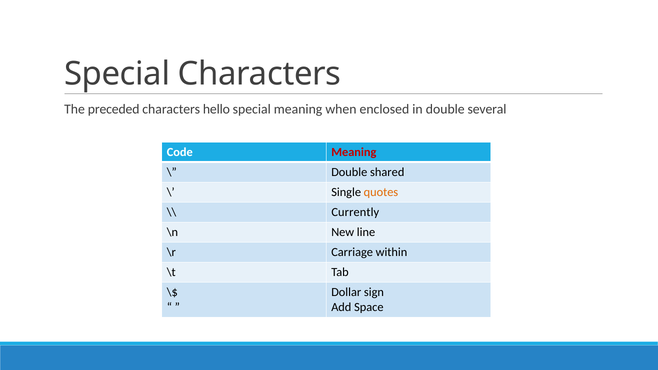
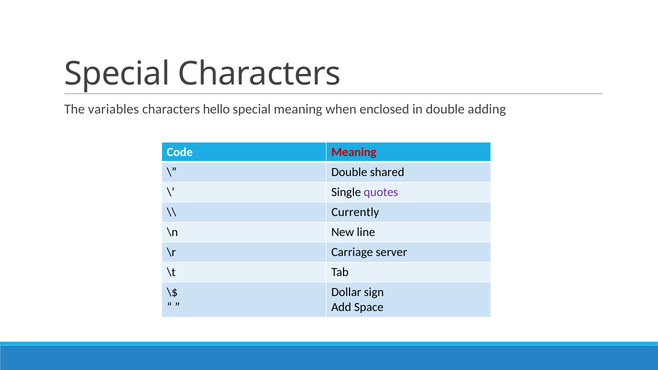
preceded: preceded -> variables
several: several -> adding
quotes colour: orange -> purple
within: within -> server
